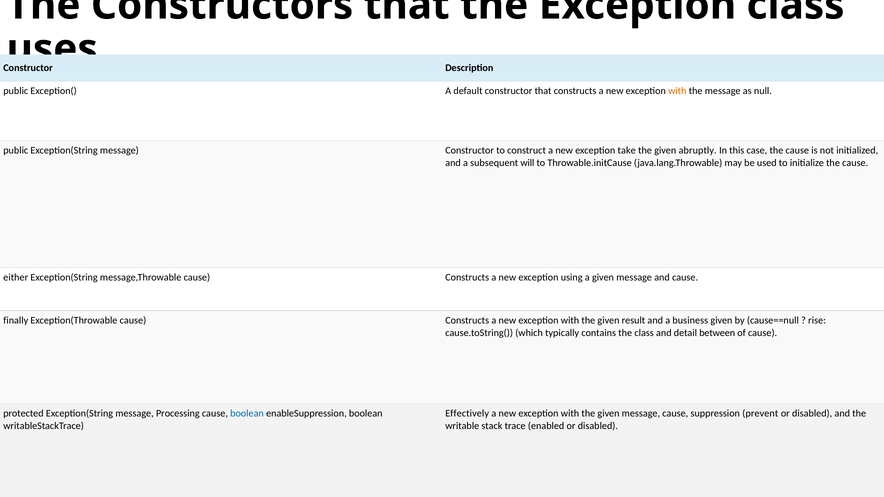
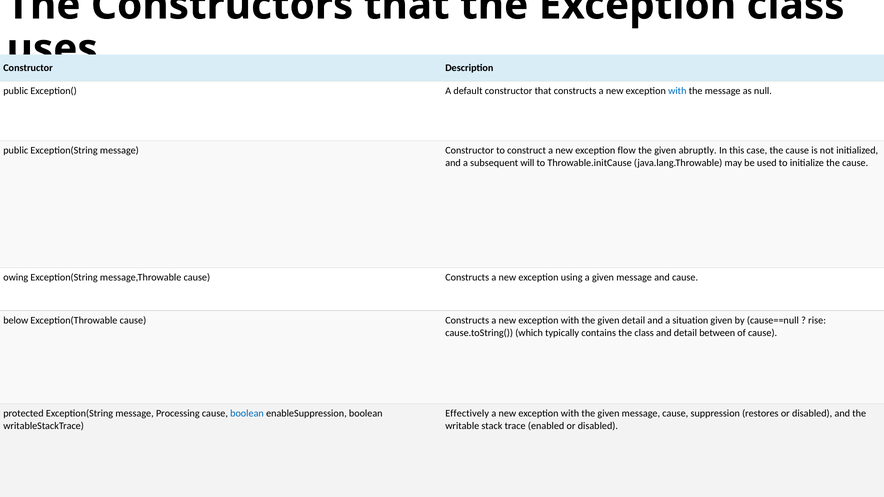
with at (677, 91) colour: orange -> blue
take: take -> flow
either: either -> owing
finally: finally -> below
given result: result -> detail
business: business -> situation
prevent: prevent -> restores
